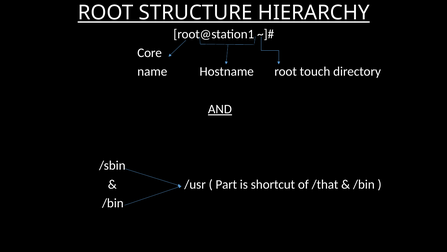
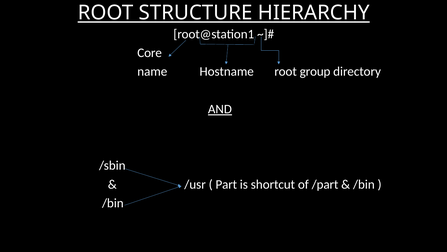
touch: touch -> group
/that: /that -> /part
